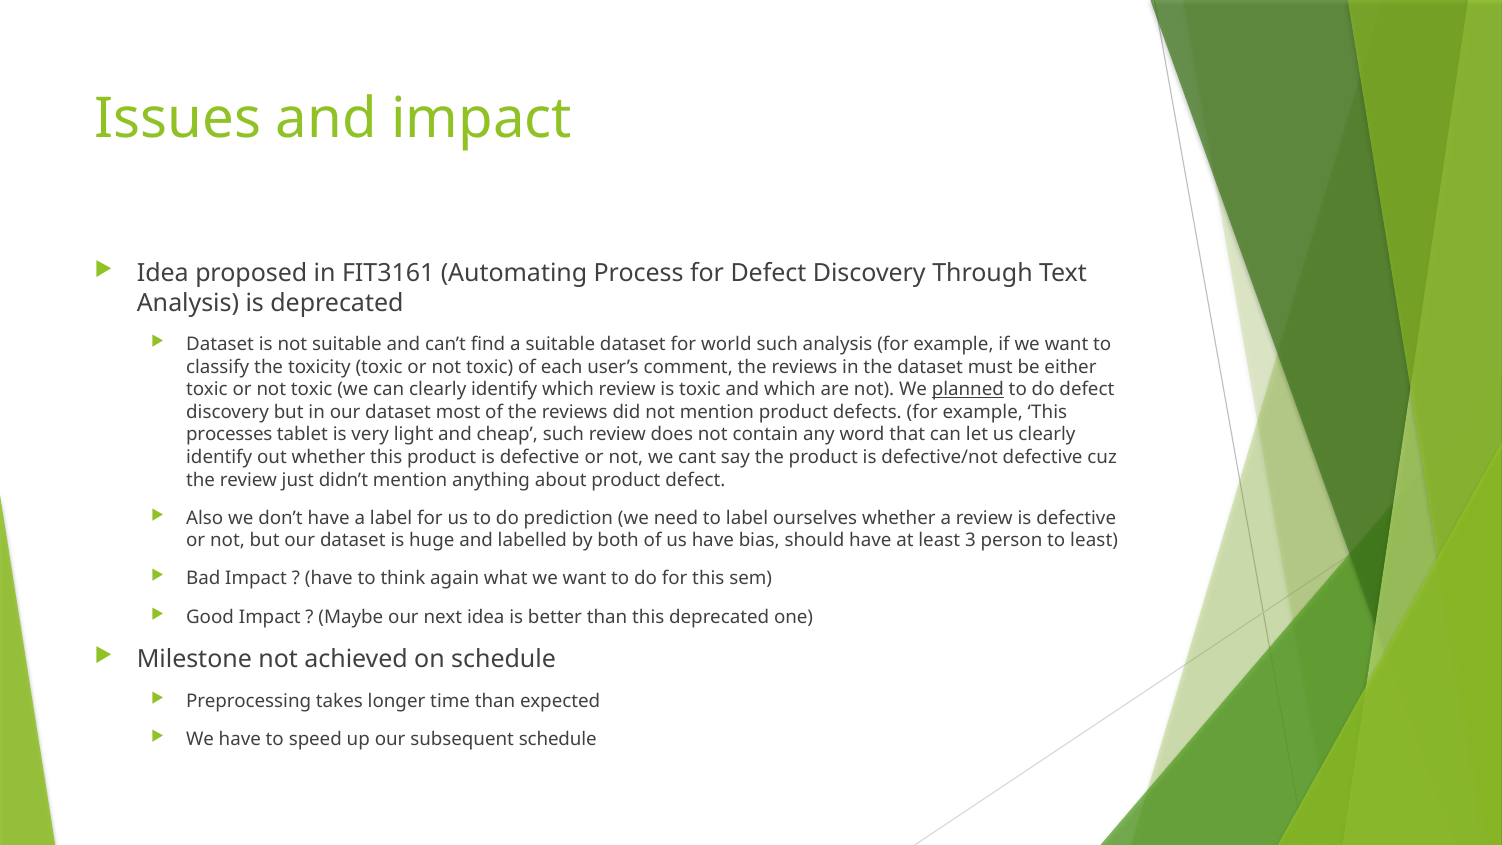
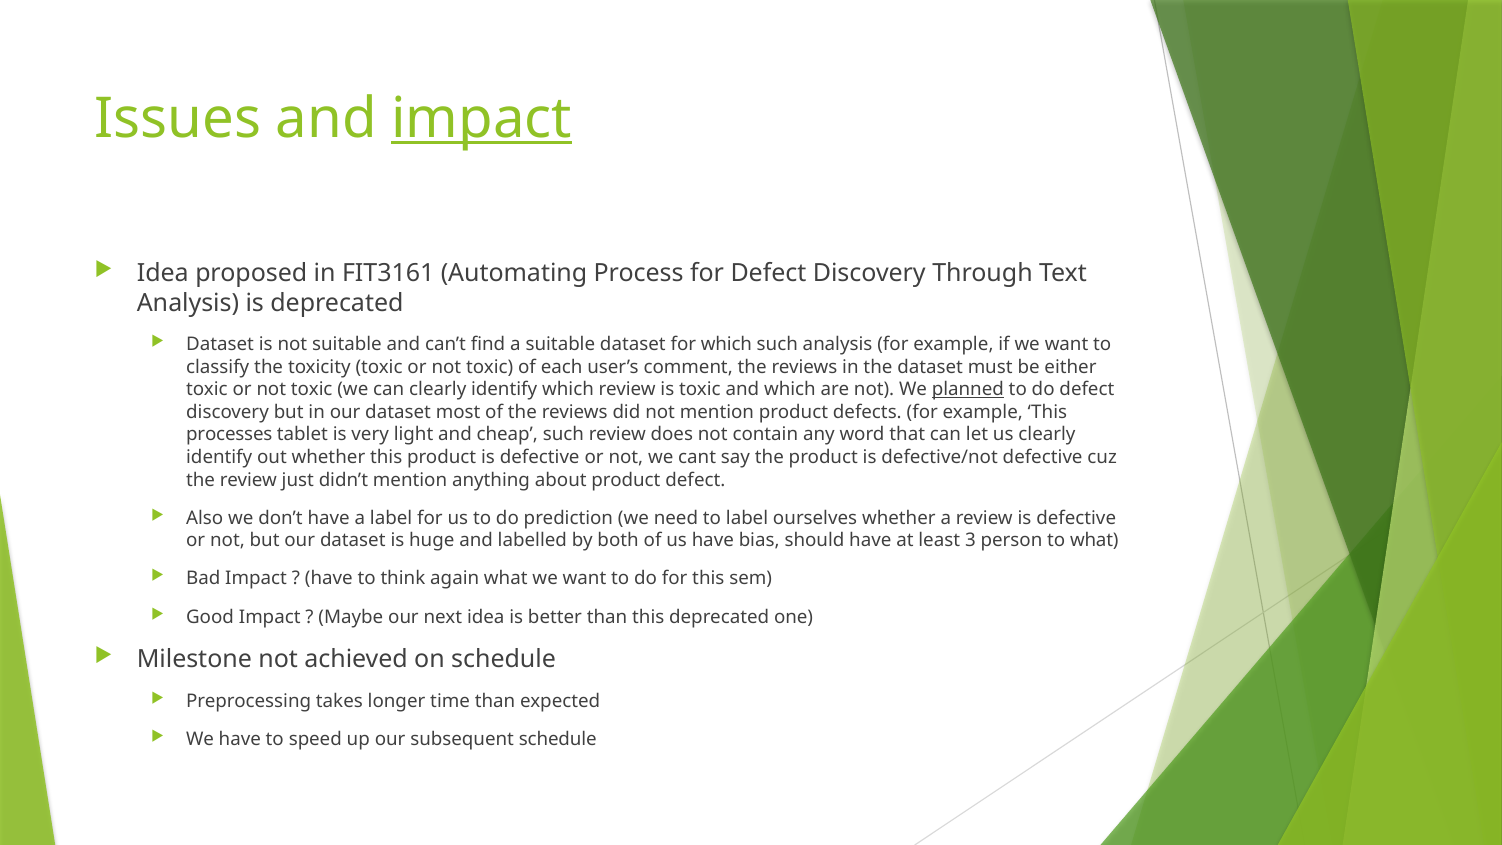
impact at (482, 118) underline: none -> present
for world: world -> which
to least: least -> what
